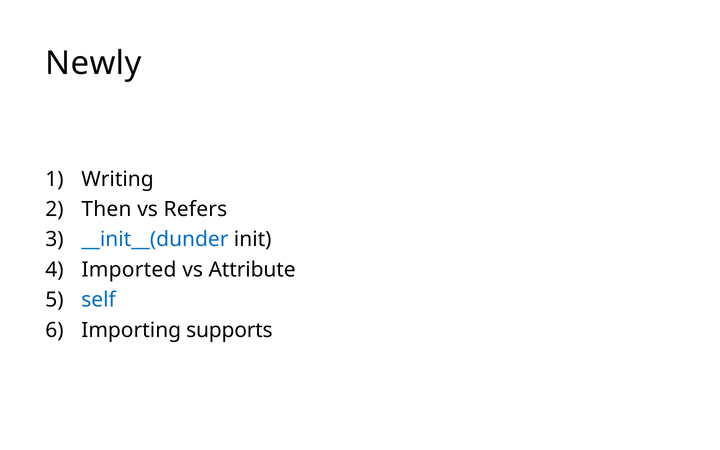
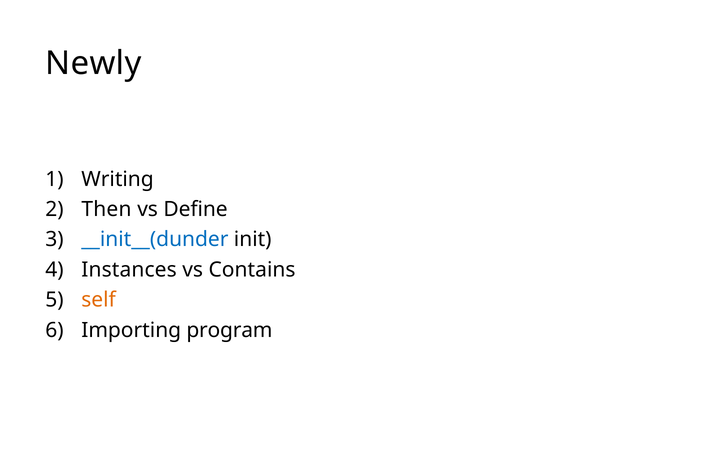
Refers: Refers -> Define
Imported: Imported -> Instances
Attribute: Attribute -> Contains
self colour: blue -> orange
supports: supports -> program
